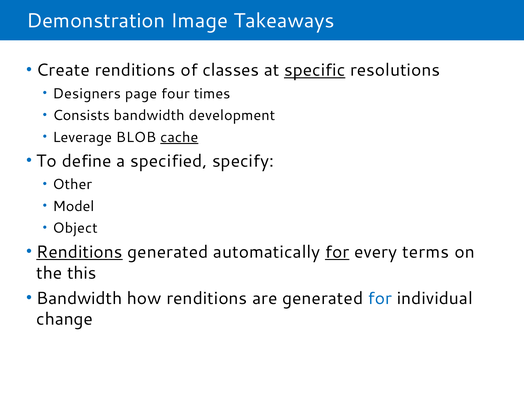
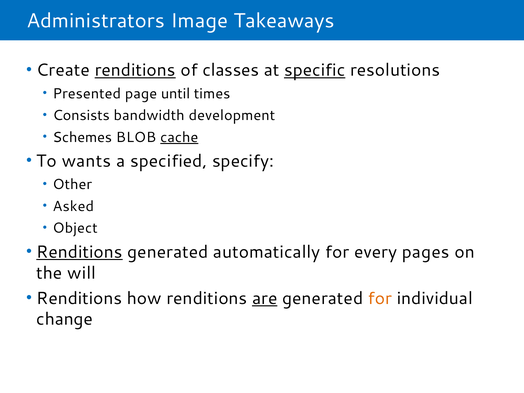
Demonstration: Demonstration -> Administrators
renditions at (135, 70) underline: none -> present
Designers: Designers -> Presented
four: four -> until
Leverage: Leverage -> Schemes
define: define -> wants
Model: Model -> Asked
for at (337, 252) underline: present -> none
terms: terms -> pages
this: this -> will
Bandwidth at (79, 298): Bandwidth -> Renditions
are underline: none -> present
for at (380, 298) colour: blue -> orange
